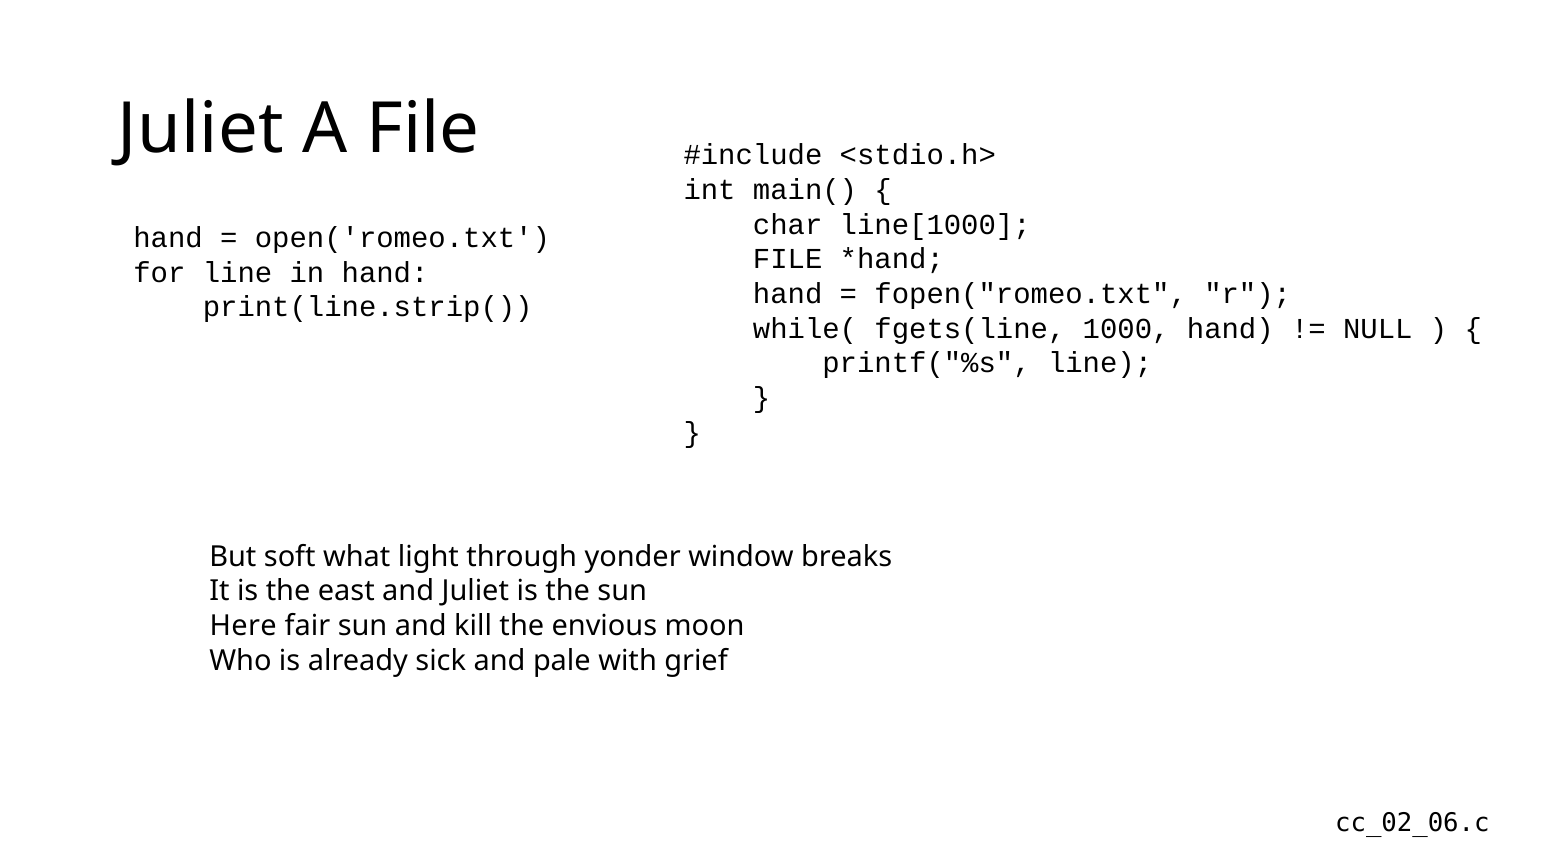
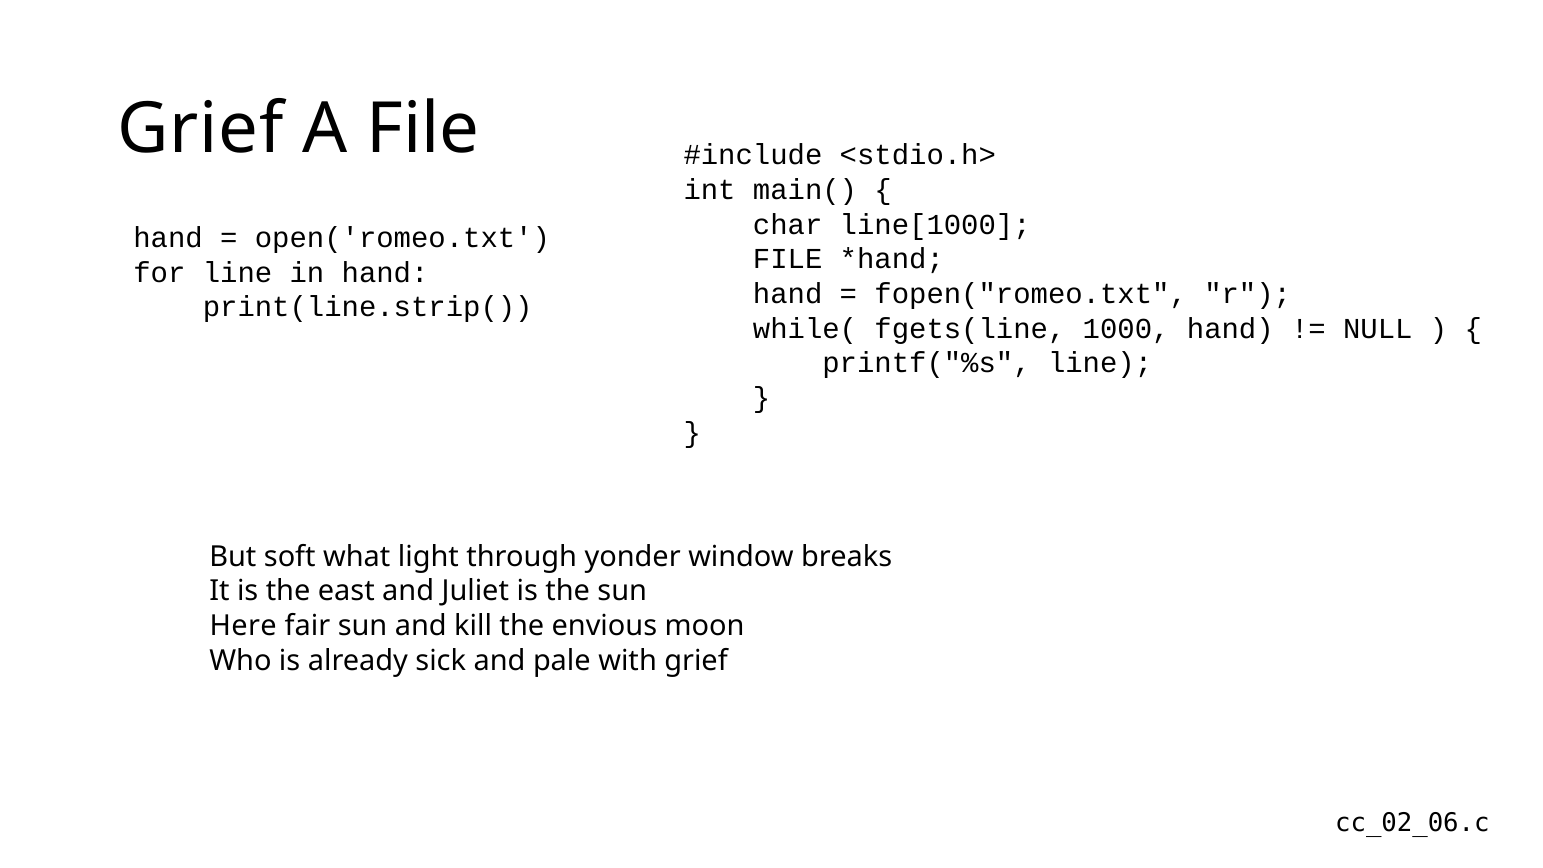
Juliet at (201, 130): Juliet -> Grief
